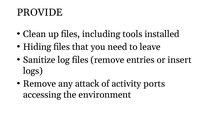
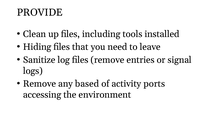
insert: insert -> signal
attack: attack -> based
